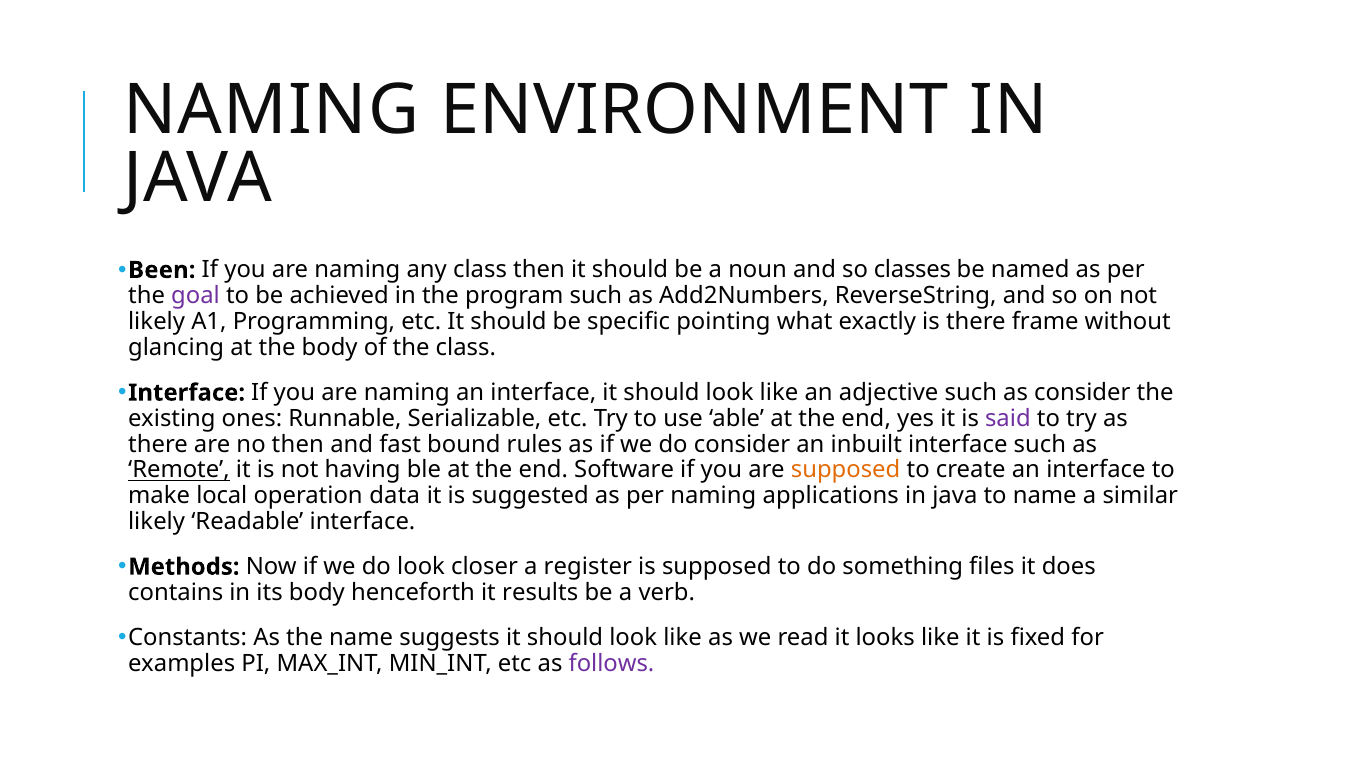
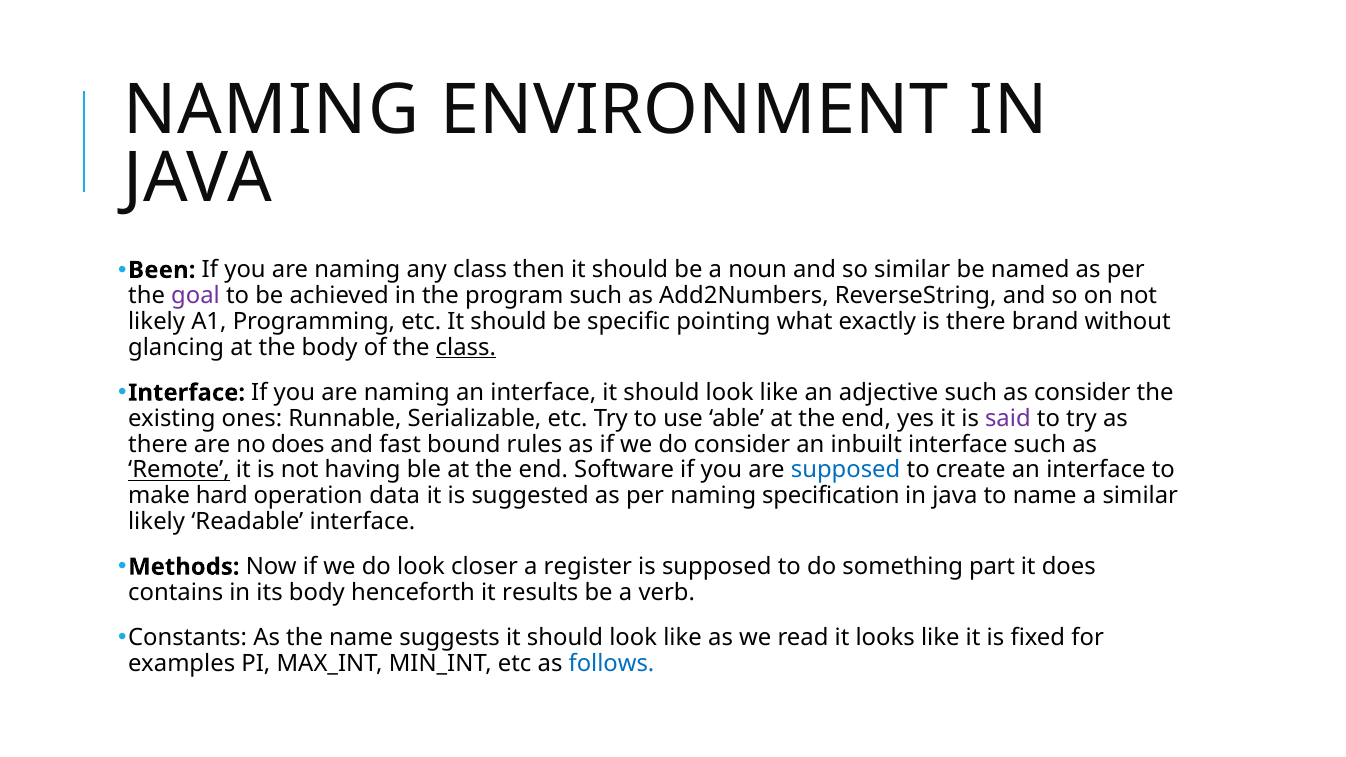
so classes: classes -> similar
frame: frame -> brand
class at (466, 347) underline: none -> present
no then: then -> does
supposed at (846, 470) colour: orange -> blue
local: local -> hard
applications: applications -> specification
files: files -> part
follows colour: purple -> blue
